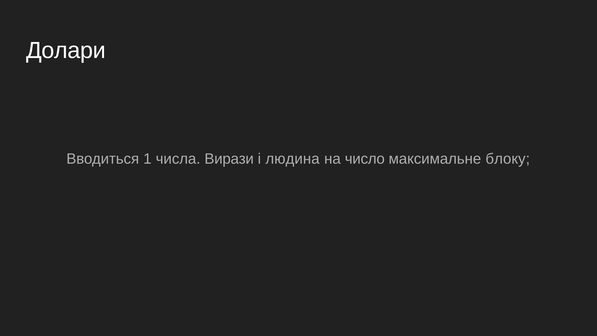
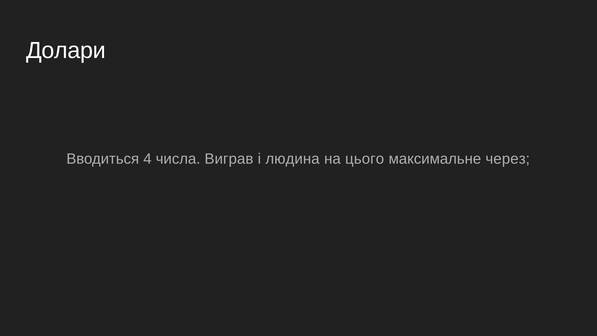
1: 1 -> 4
Вирази: Вирази -> Виграв
число: число -> цього
блоку: блоку -> через
